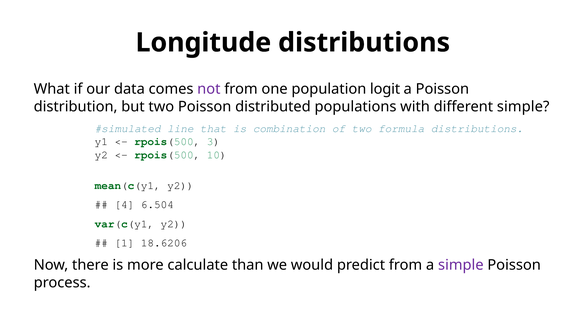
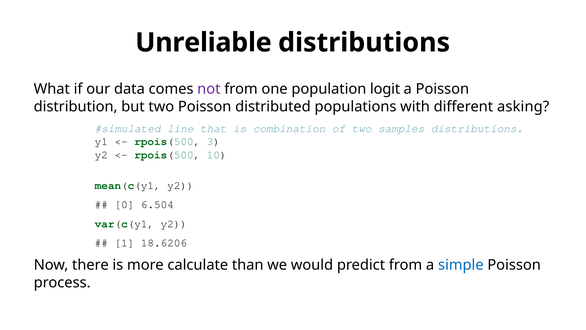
Longitude: Longitude -> Unreliable
different simple: simple -> asking
formula: formula -> samples
4: 4 -> 0
simple at (461, 265) colour: purple -> blue
